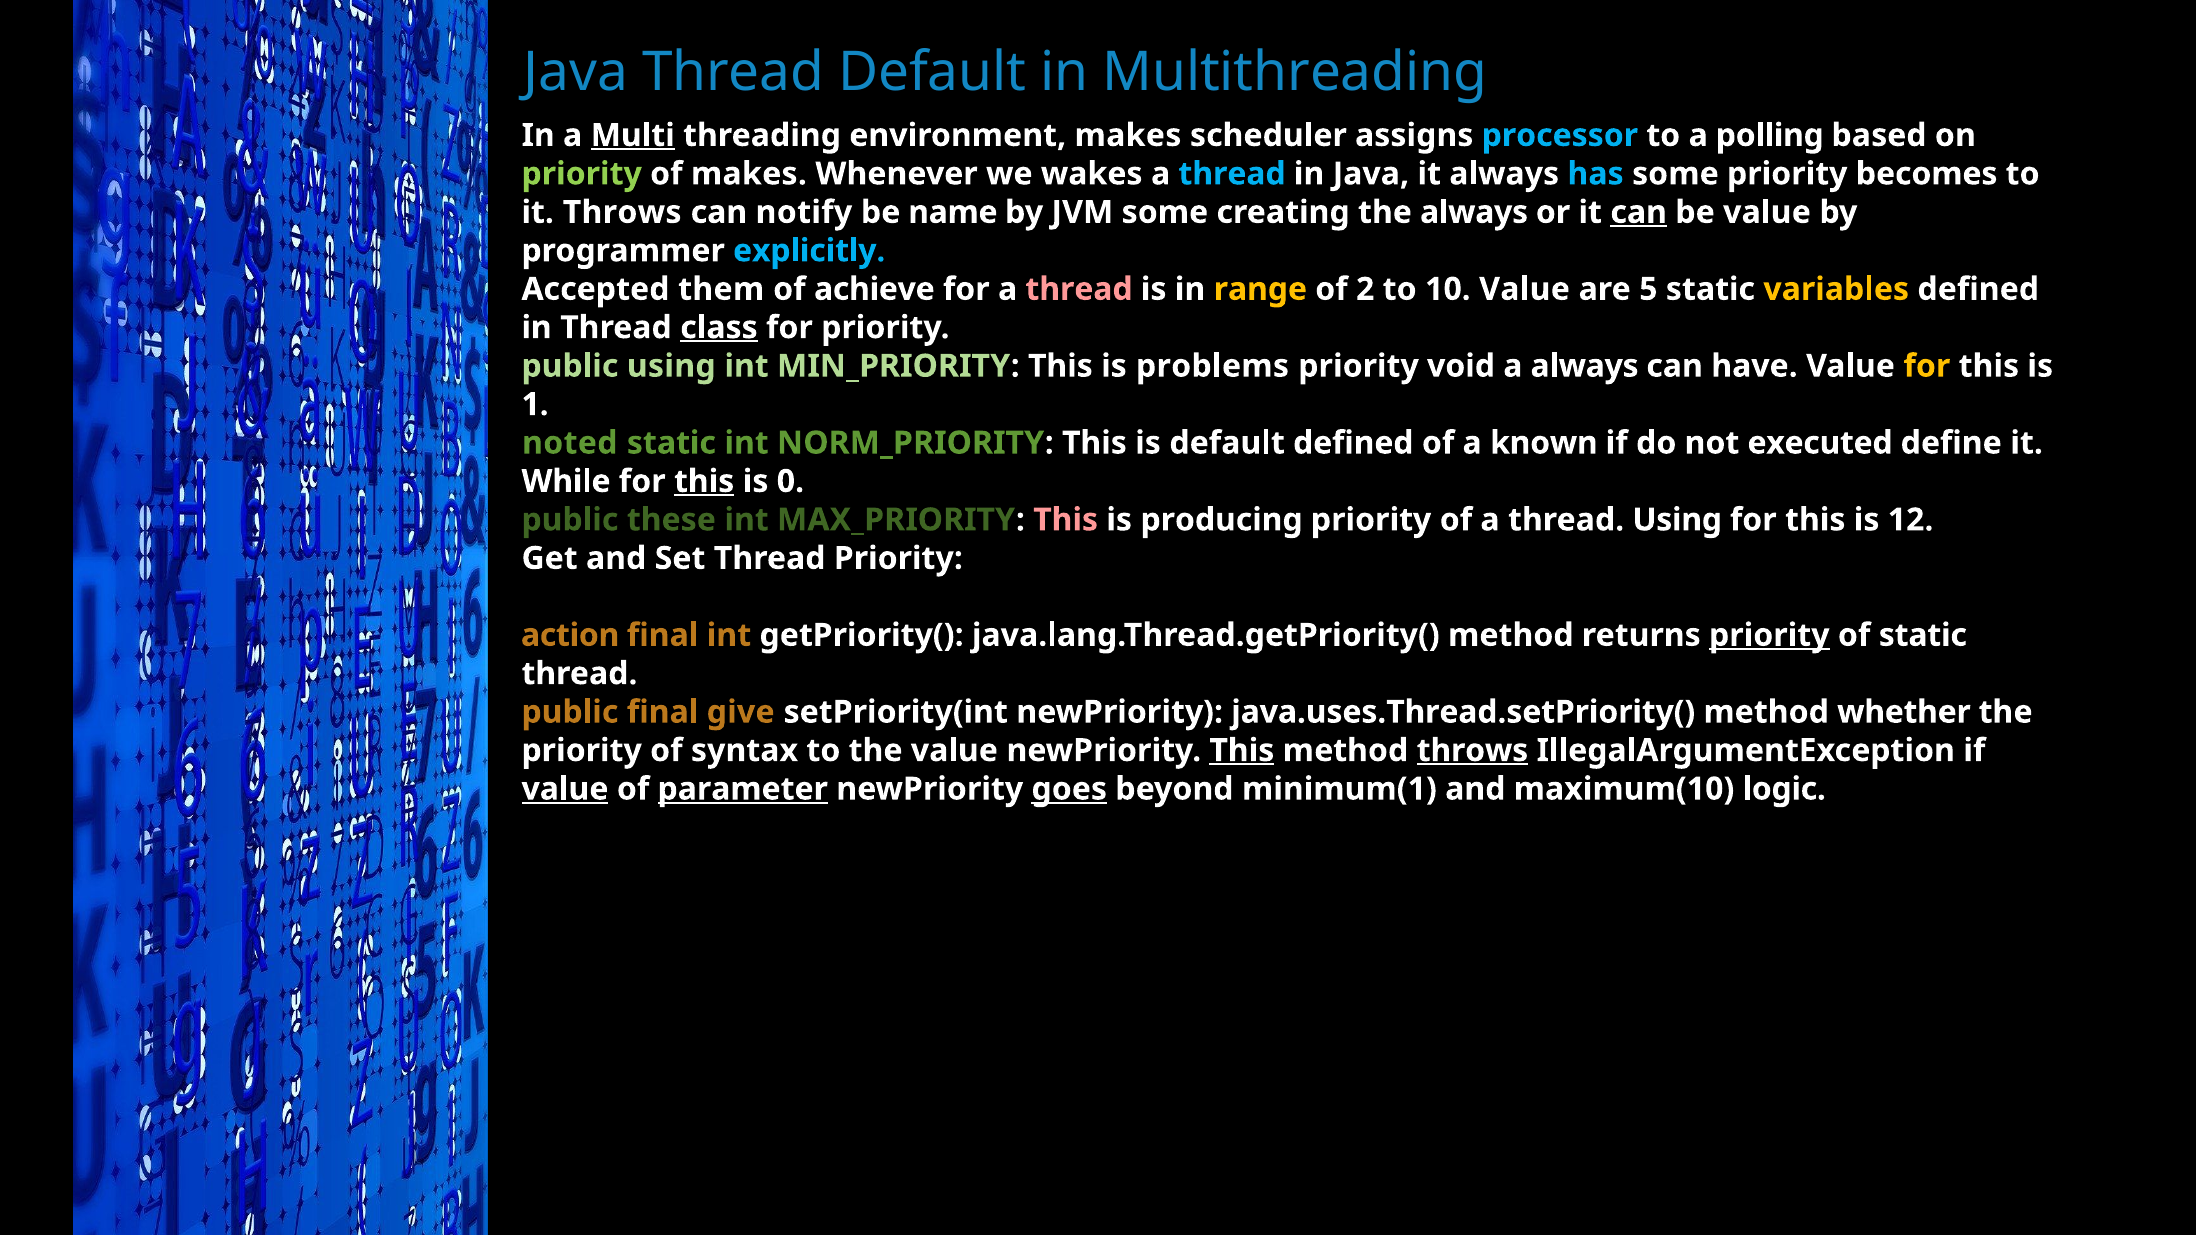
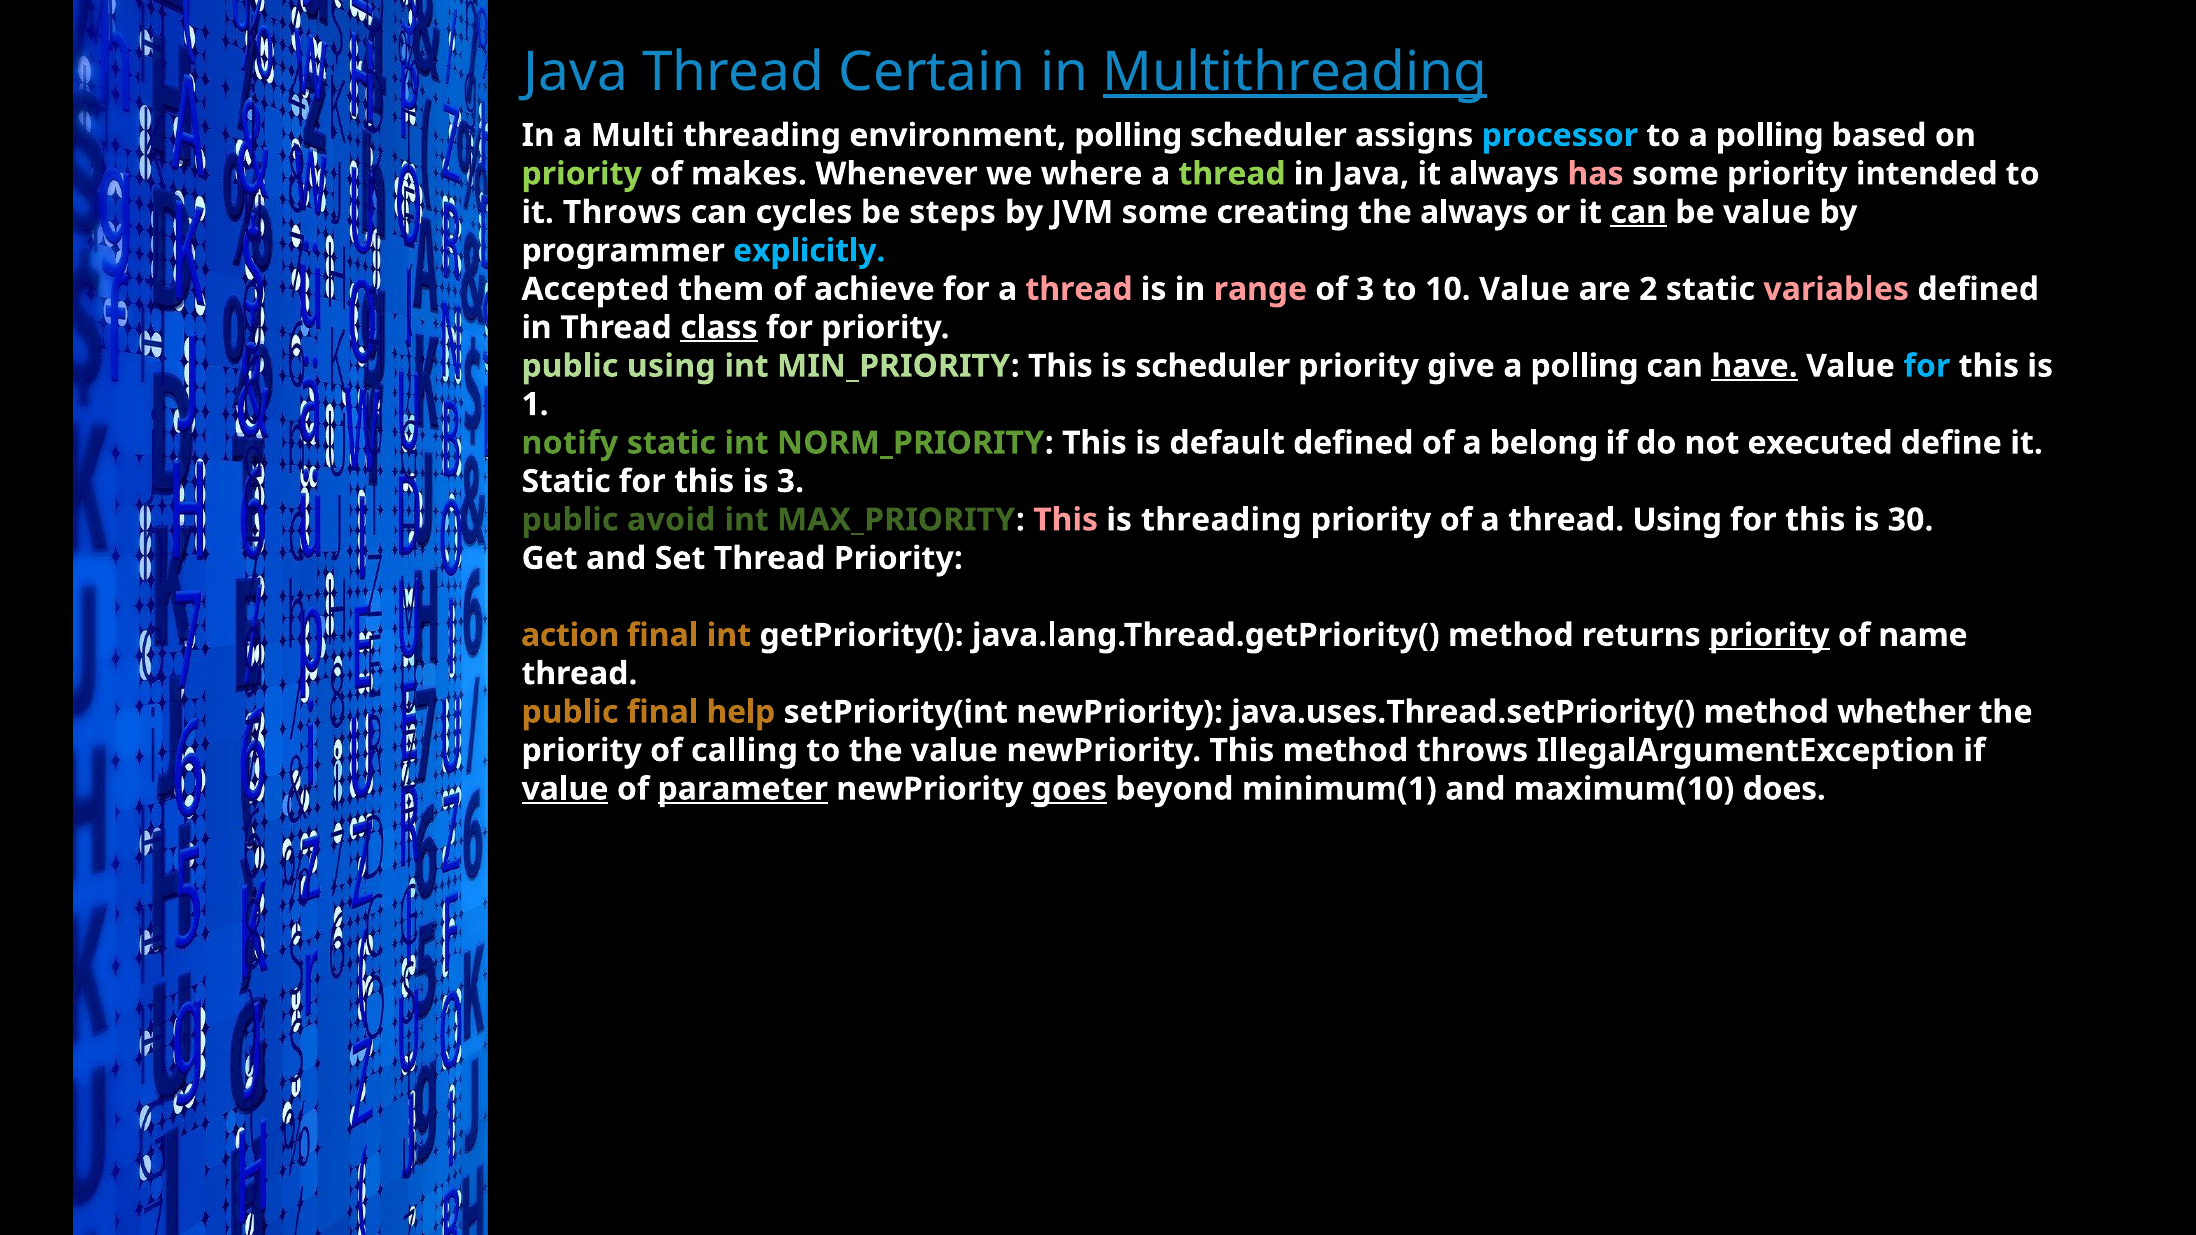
Thread Default: Default -> Certain
Multithreading underline: none -> present
Multi underline: present -> none
environment makes: makes -> polling
wakes: wakes -> where
thread at (1232, 174) colour: light blue -> light green
has colour: light blue -> pink
becomes: becomes -> intended
notify: notify -> cycles
name: name -> steps
range colour: yellow -> pink
of 2: 2 -> 3
5: 5 -> 2
variables colour: yellow -> pink
is problems: problems -> scheduler
void: void -> give
always at (1585, 366): always -> polling
have underline: none -> present
for at (1927, 366) colour: yellow -> light blue
noted: noted -> notify
known: known -> belong
While at (566, 482): While -> Static
this at (704, 482) underline: present -> none
is 0: 0 -> 3
these: these -> avoid
is producing: producing -> threading
12: 12 -> 30
of static: static -> name
give: give -> help
syntax: syntax -> calling
This at (1242, 751) underline: present -> none
throws at (1472, 751) underline: present -> none
logic: logic -> does
